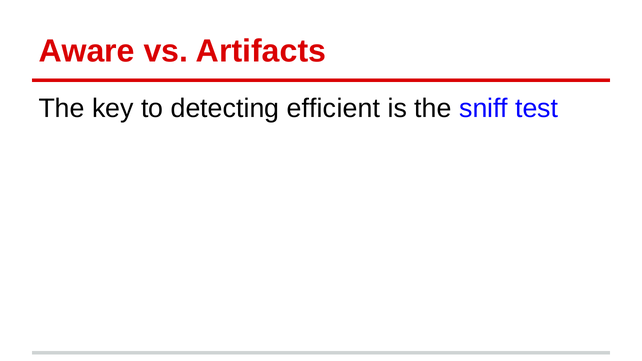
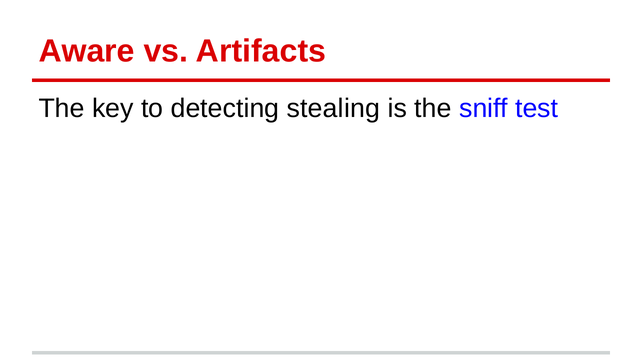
efficient: efficient -> stealing
